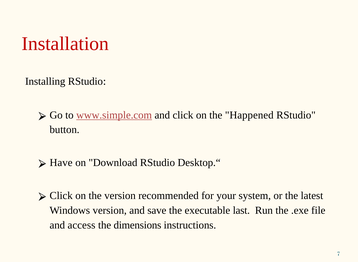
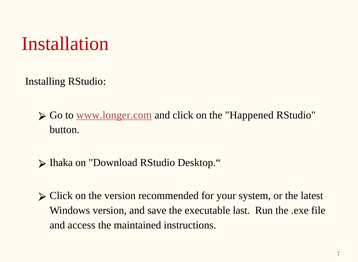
www.simple.com: www.simple.com -> www.longer.com
Have: Have -> Ihaka
dimensions: dimensions -> maintained
